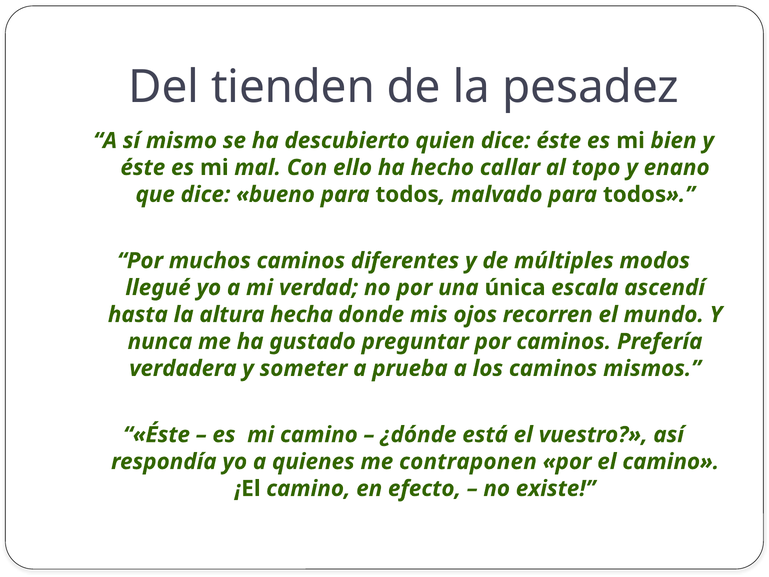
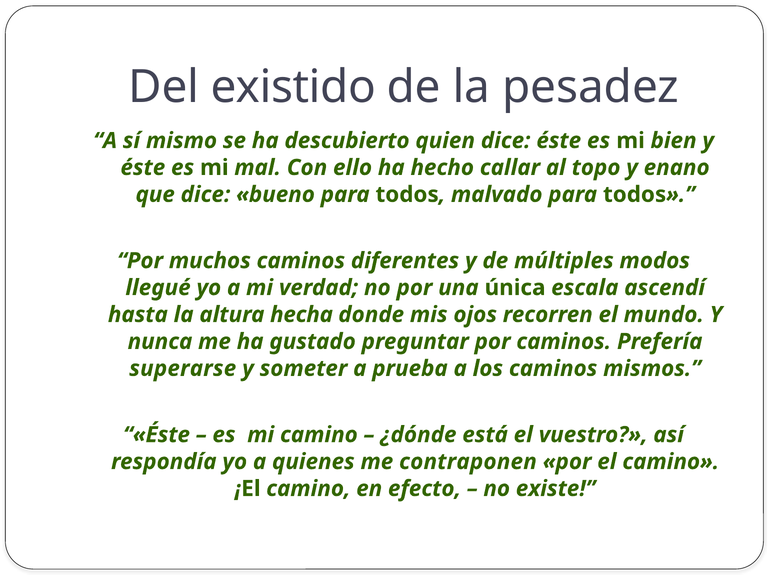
tienden: tienden -> existido
verdadera: verdadera -> superarse
